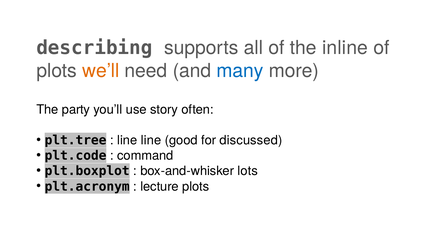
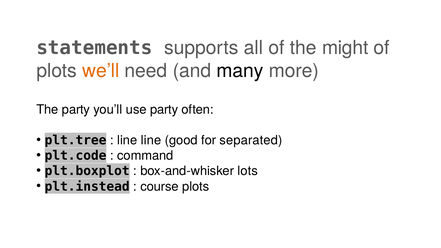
describing: describing -> statements
inline: inline -> might
many colour: blue -> black
use story: story -> party
discussed: discussed -> separated
plt.acronym: plt.acronym -> plt.instead
lecture: lecture -> course
